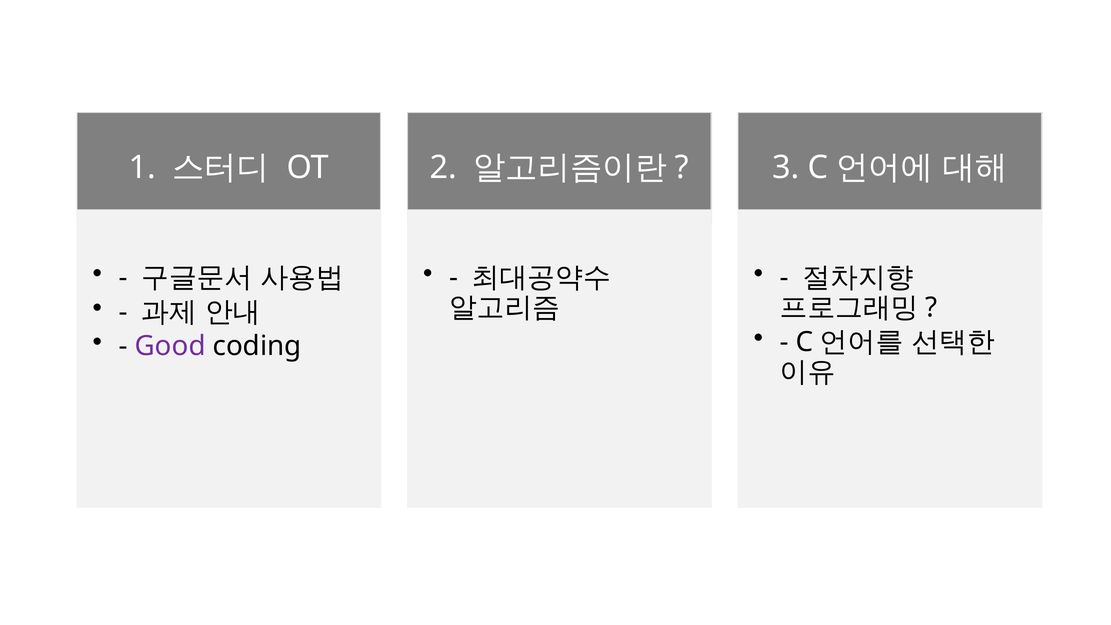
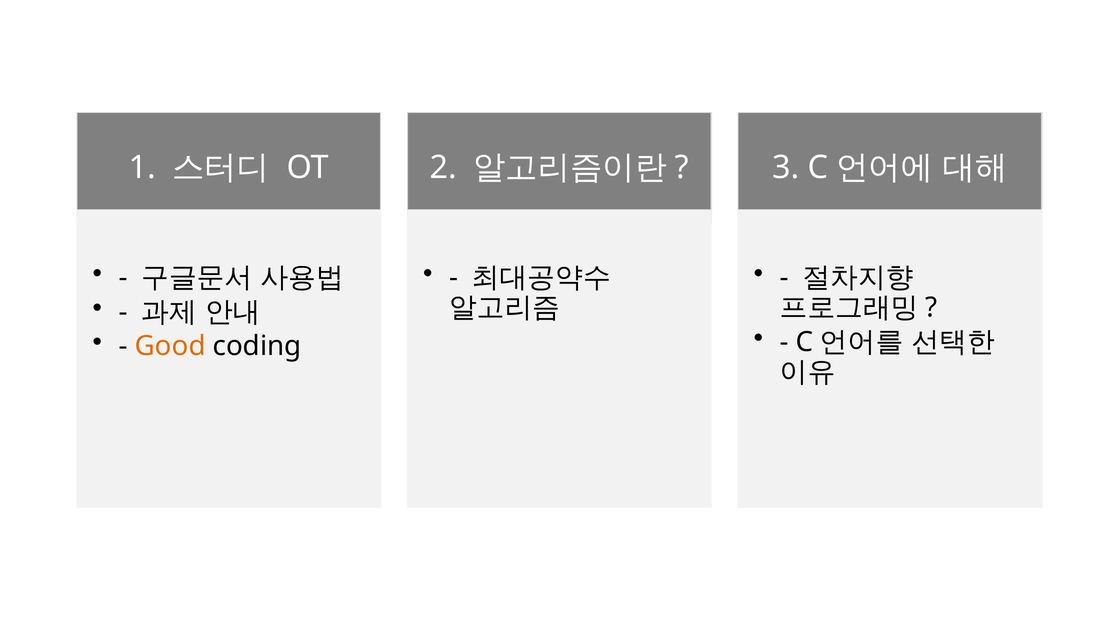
Good colour: purple -> orange
